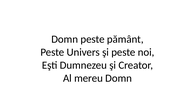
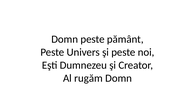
mereu: mereu -> rugăm
